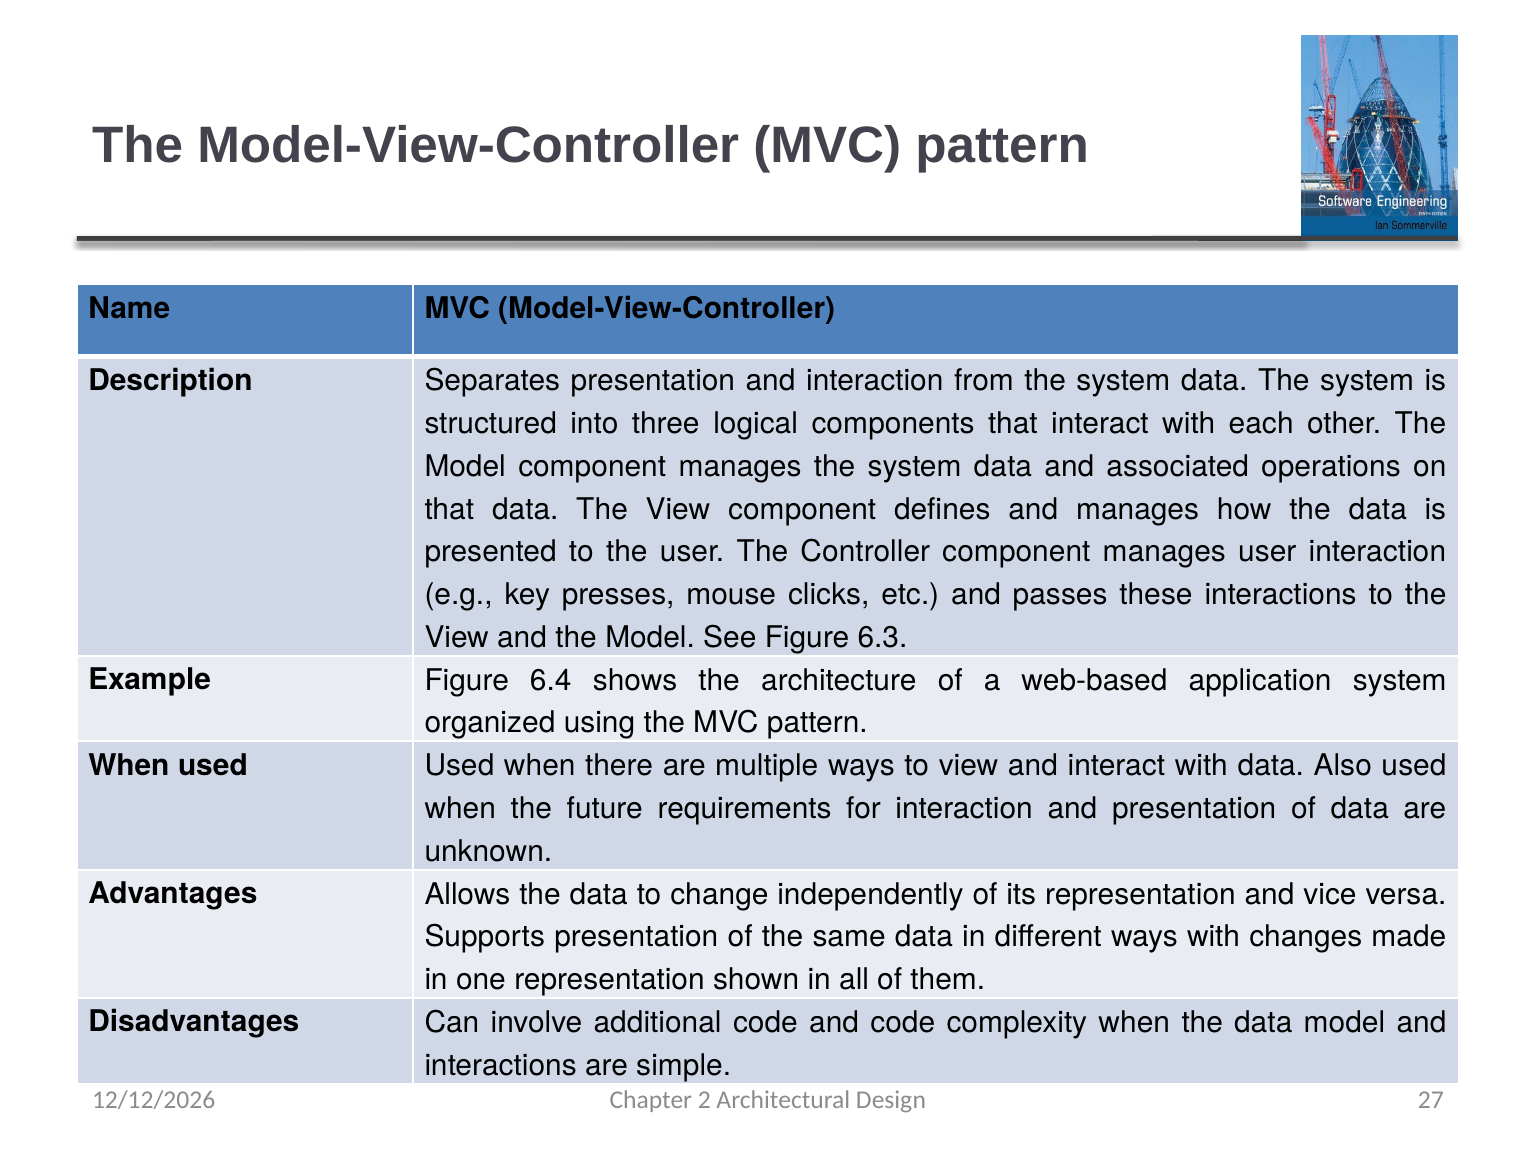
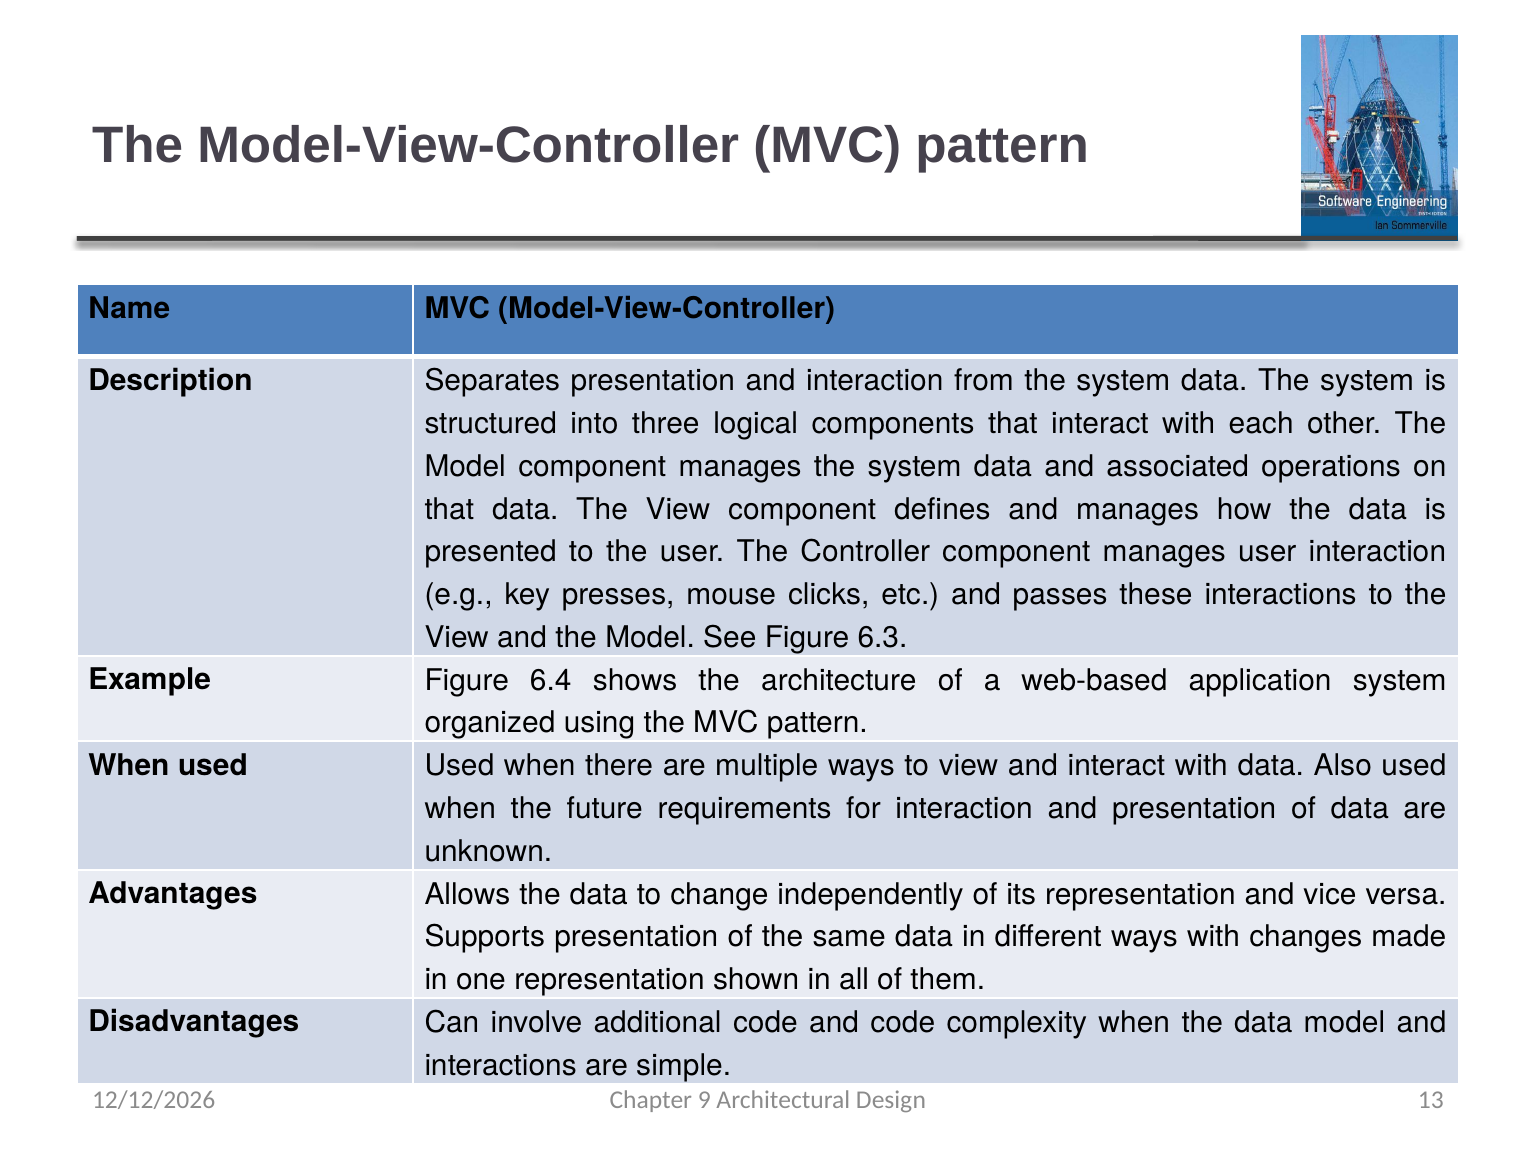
2: 2 -> 9
27: 27 -> 13
